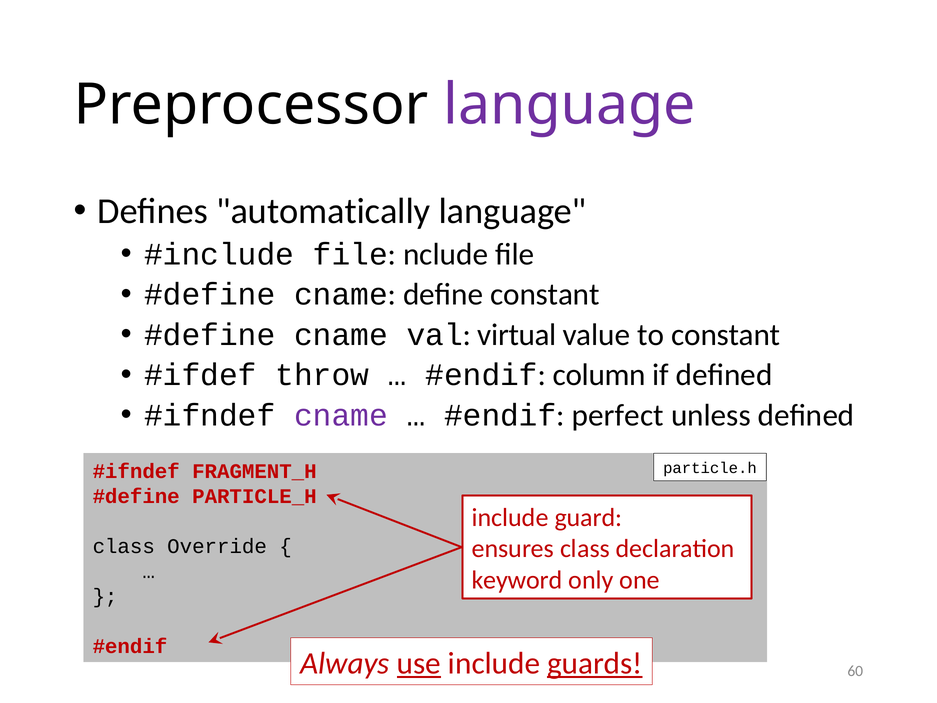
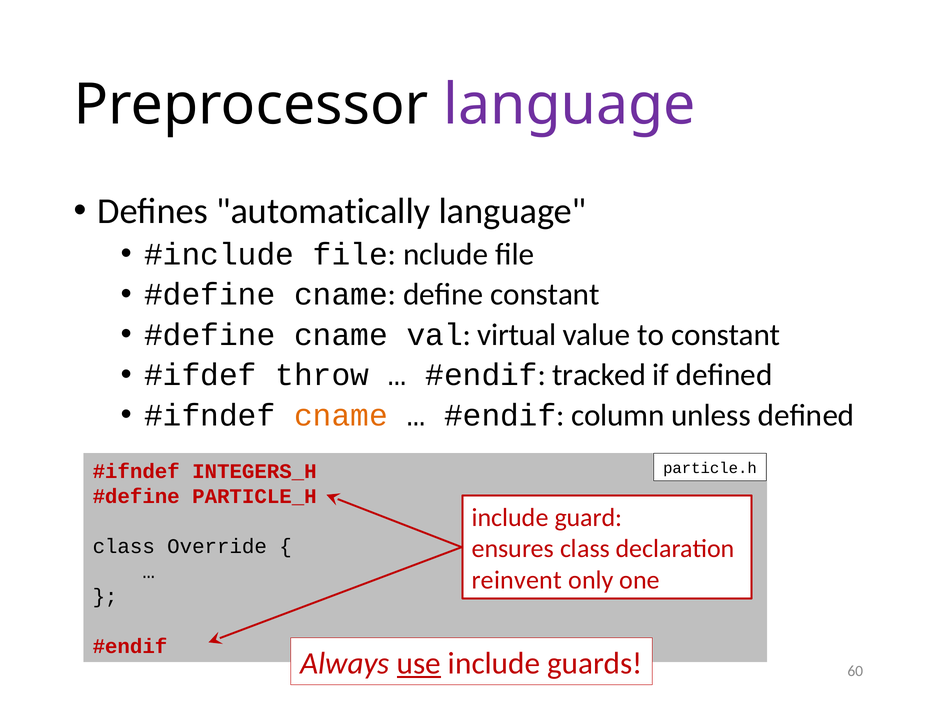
column: column -> tracked
cname at (341, 415) colour: purple -> orange
perfect: perfect -> column
FRAGMENT_H: FRAGMENT_H -> INTEGERS_H
keyword: keyword -> reinvent
guards underline: present -> none
